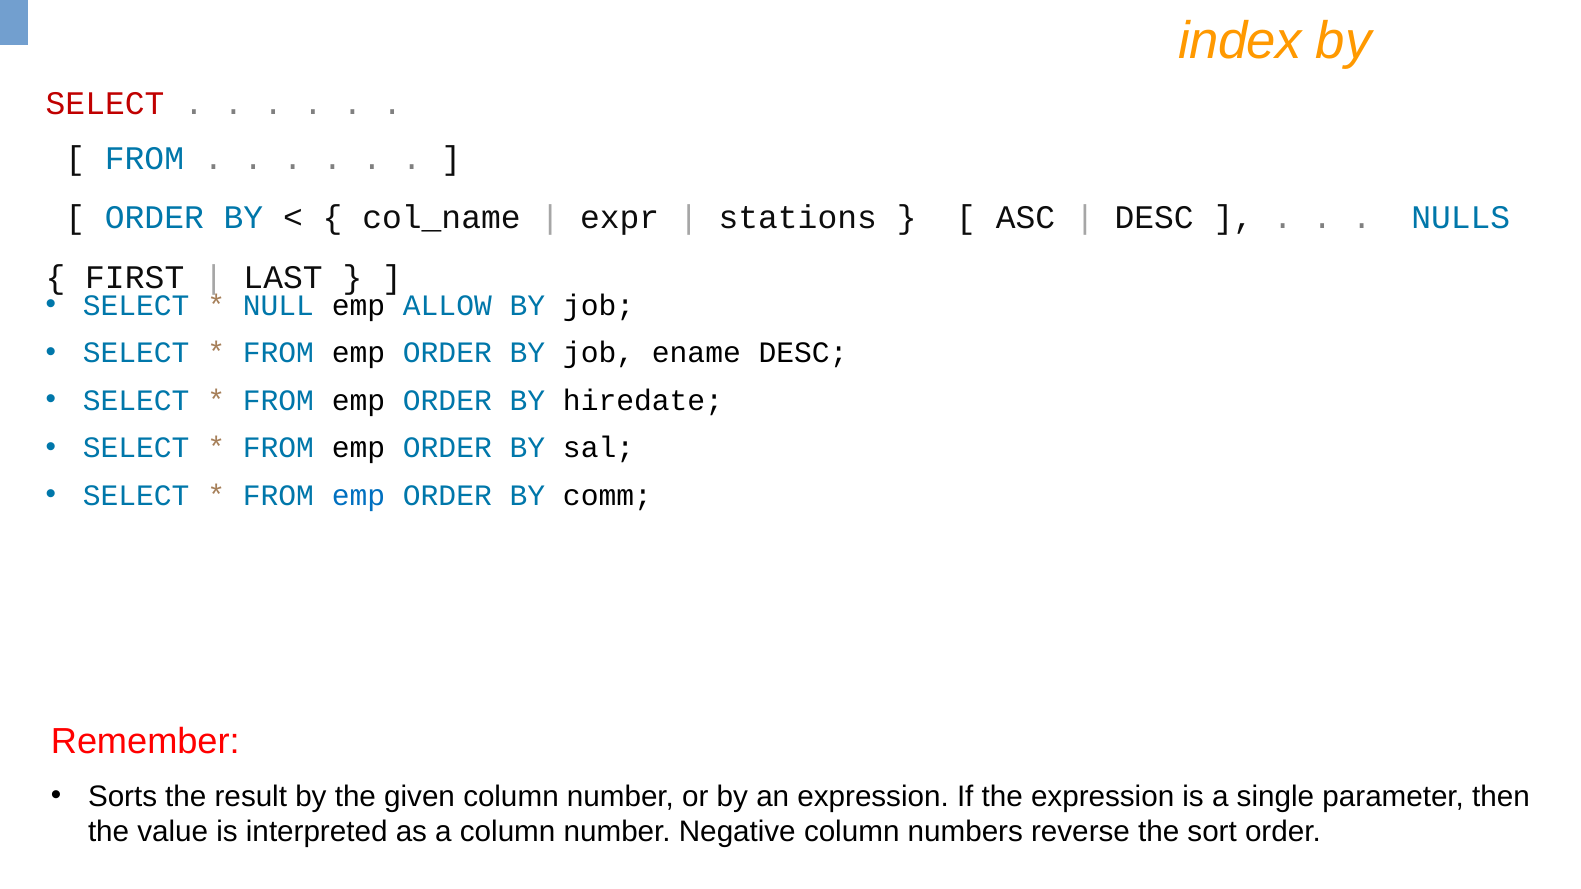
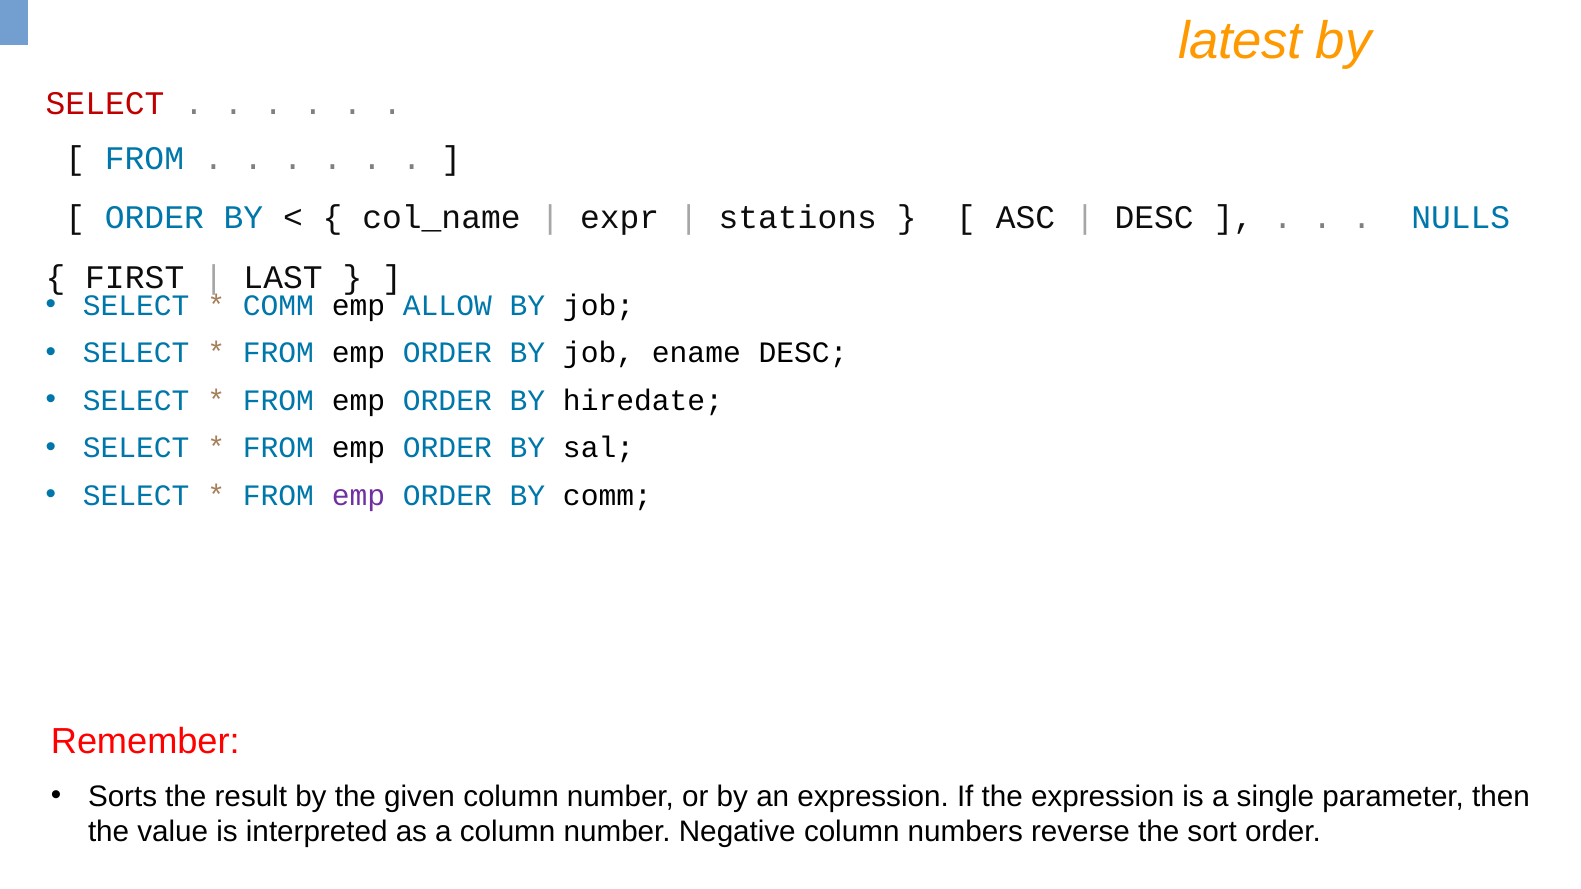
index: index -> latest
NULL at (278, 306): NULL -> COMM
emp at (358, 495) colour: blue -> purple
